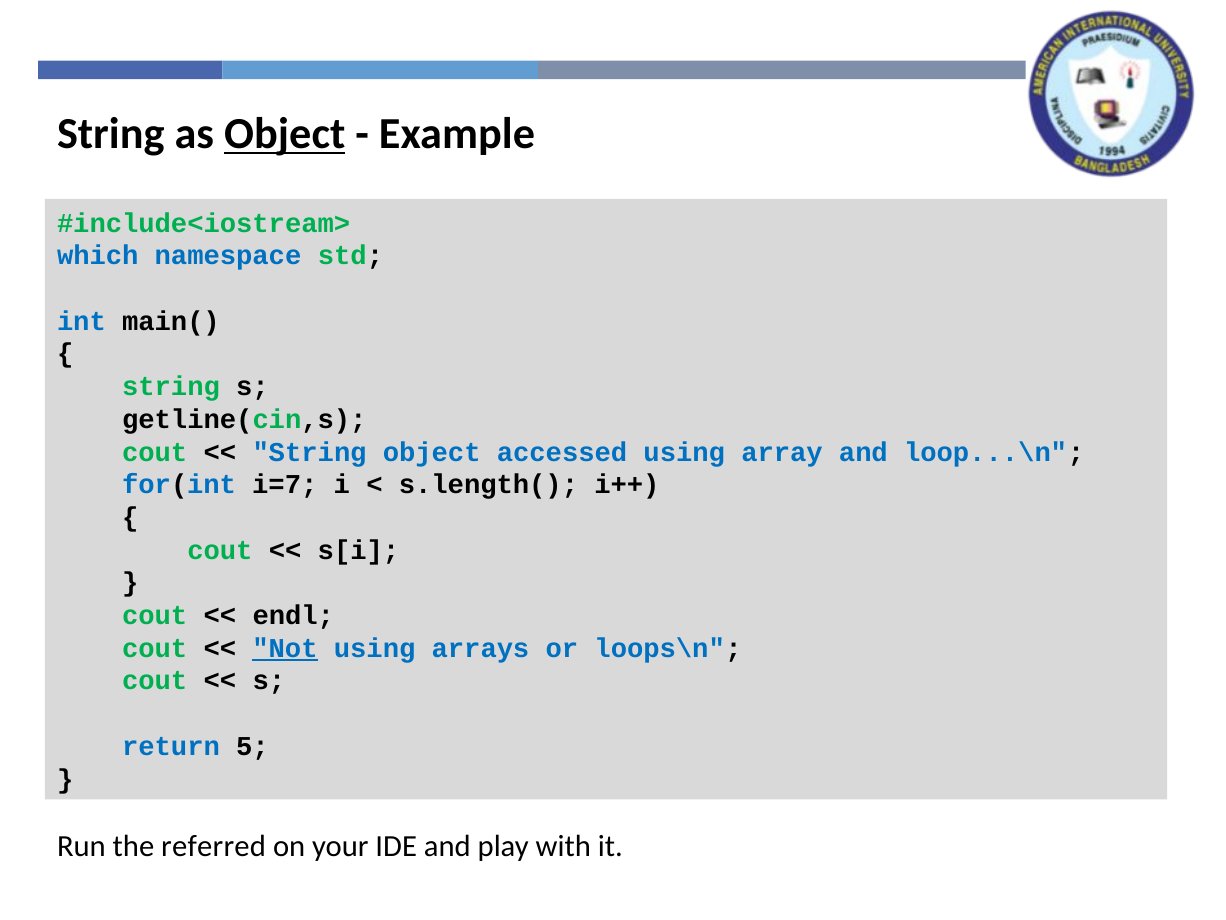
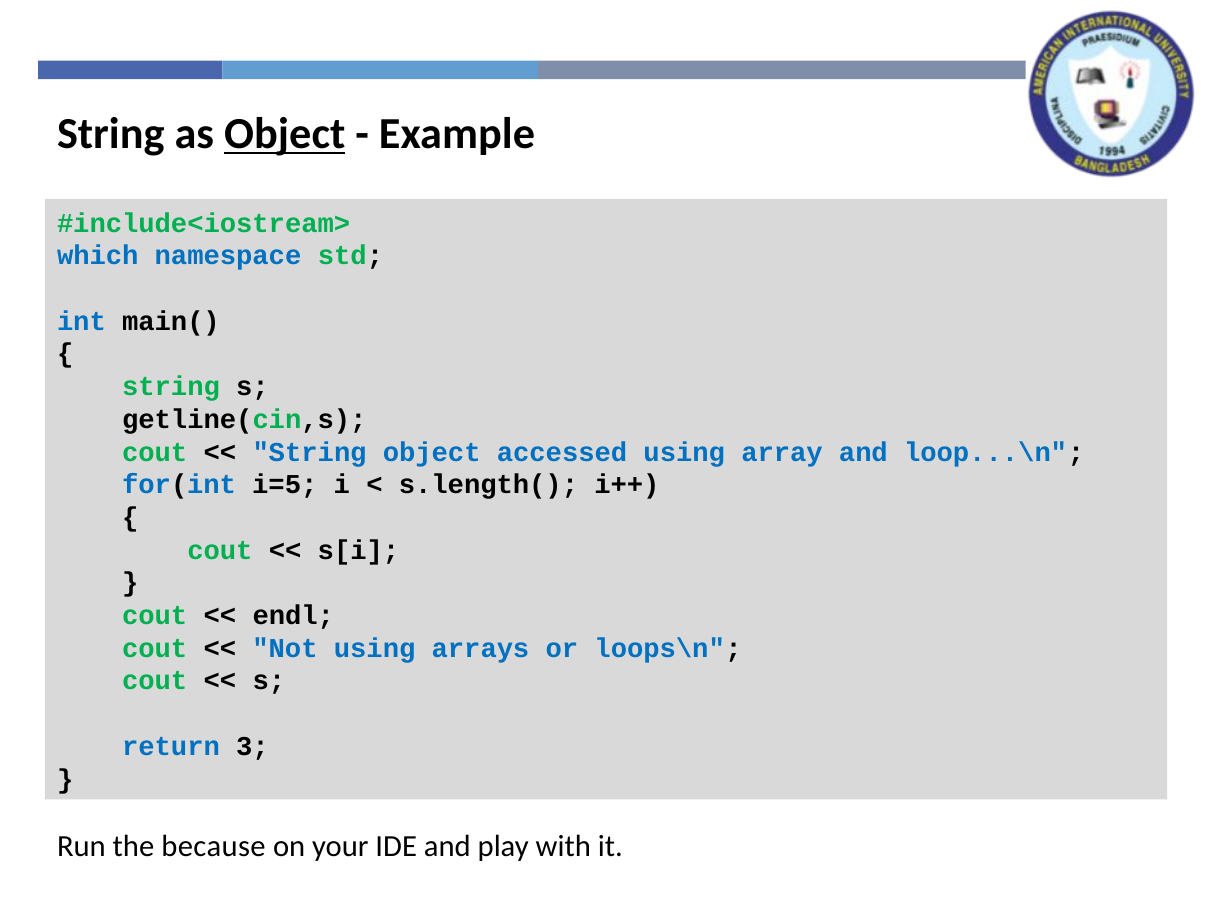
i=7: i=7 -> i=5
Not underline: present -> none
5: 5 -> 3
referred: referred -> because
